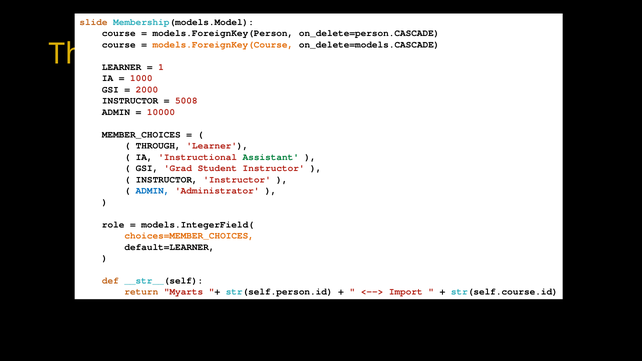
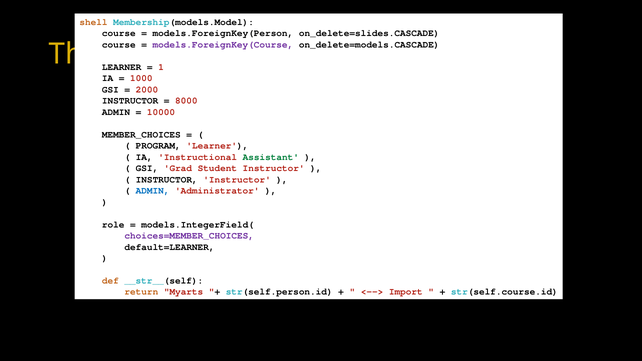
slide: slide -> shell
on_delete=person.CASCADE: on_delete=person.CASCADE -> on_delete=slides.CASCADE
models.ForeignKey(Course colour: orange -> purple
5008: 5008 -> 8000
THROUGH: THROUGH -> PROGRAM
choices=MEMBER_CHOICES colour: orange -> purple
